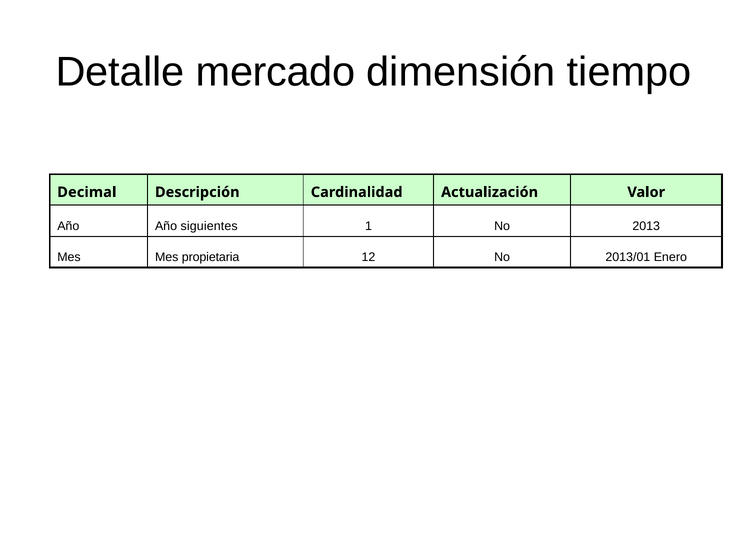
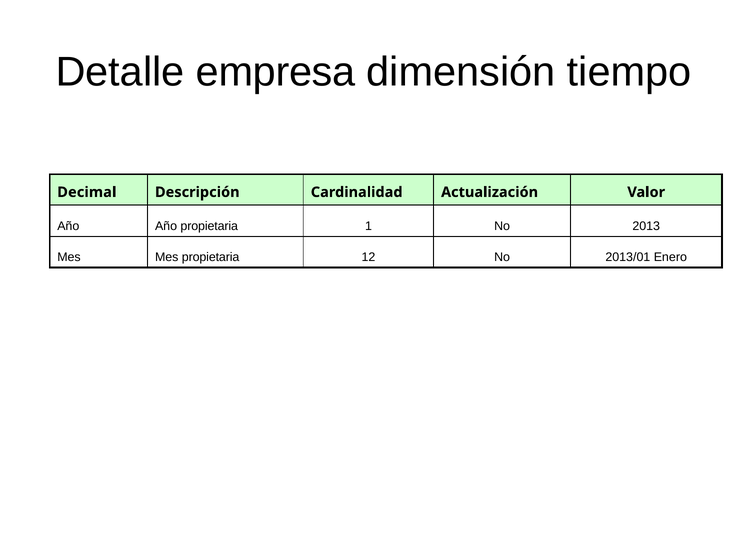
mercado: mercado -> empresa
Año siguientes: siguientes -> propietaria
